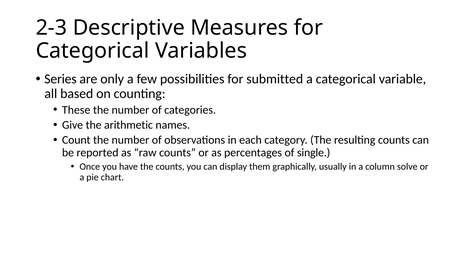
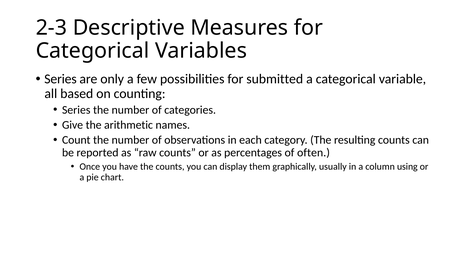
These at (76, 110): These -> Series
single: single -> often
solve: solve -> using
